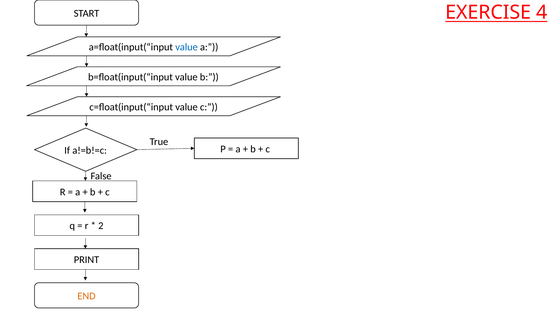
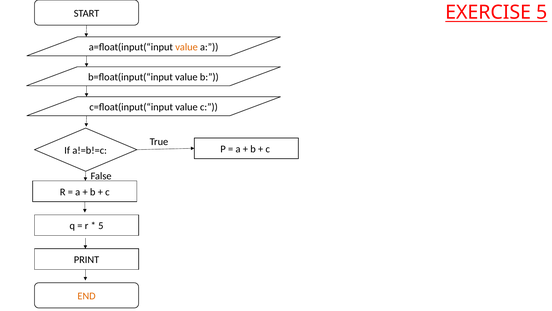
EXERCISE 4: 4 -> 5
value at (187, 47) colour: blue -> orange
2 at (101, 226): 2 -> 5
